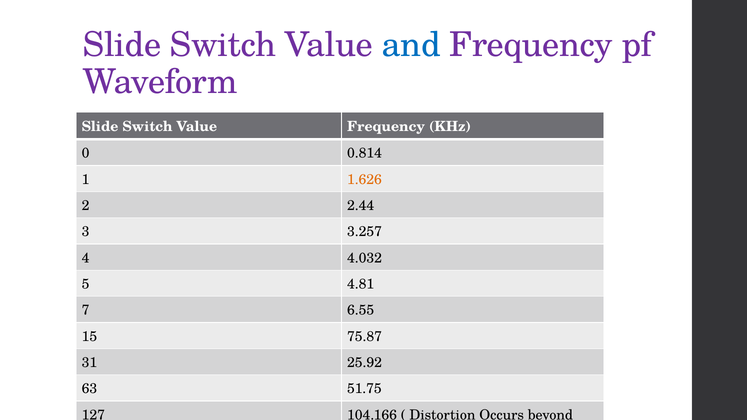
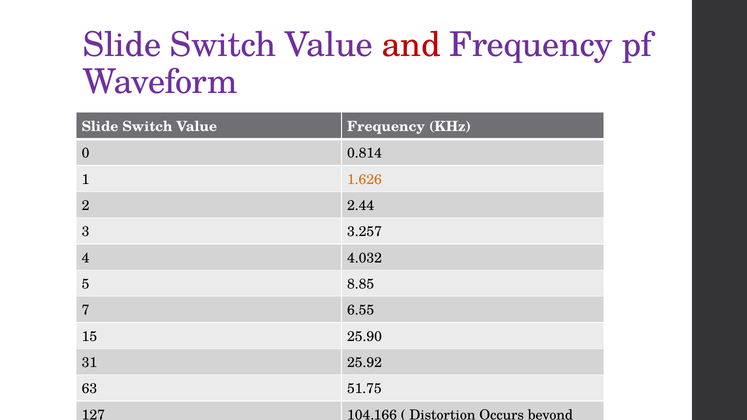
and colour: blue -> red
4.81: 4.81 -> 8.85
75.87: 75.87 -> 25.90
